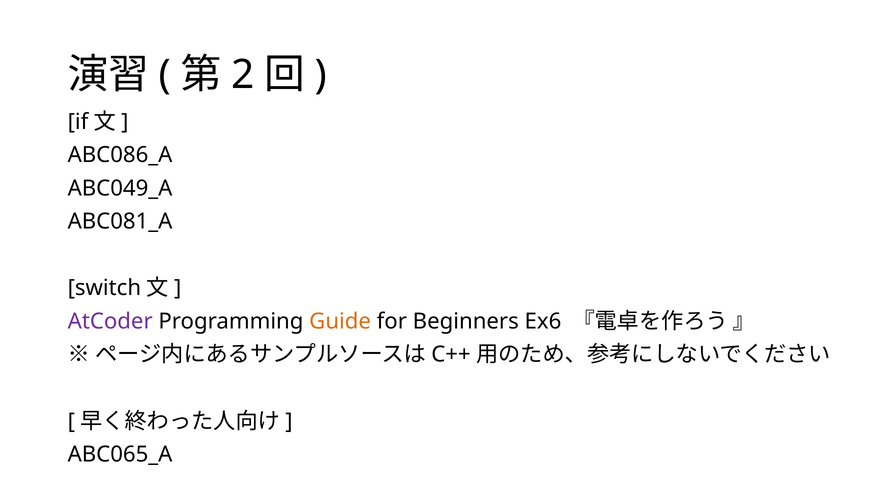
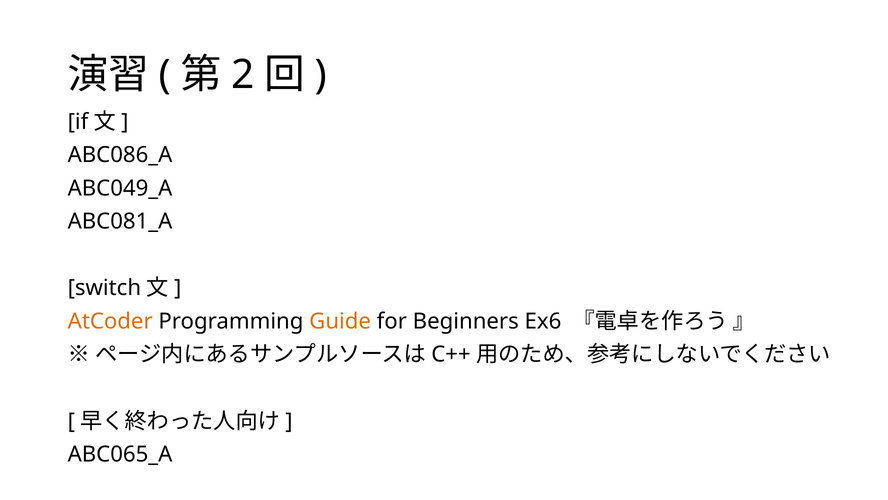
AtCoder colour: purple -> orange
